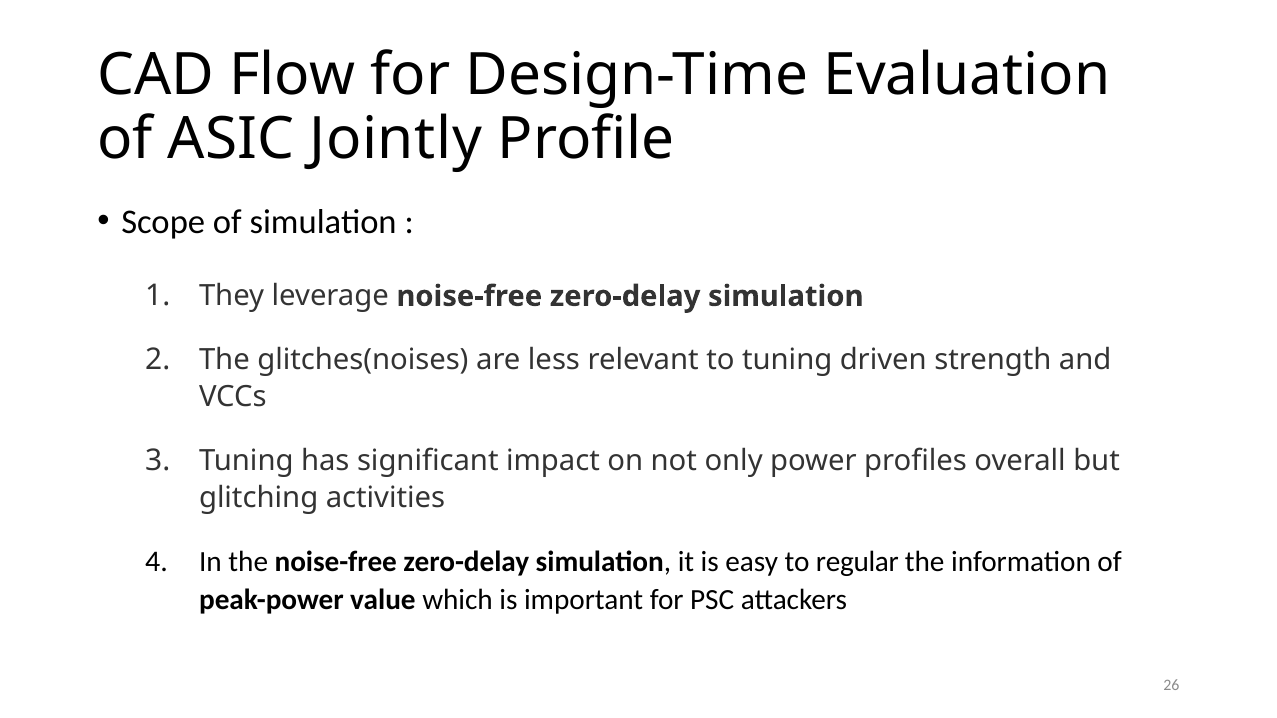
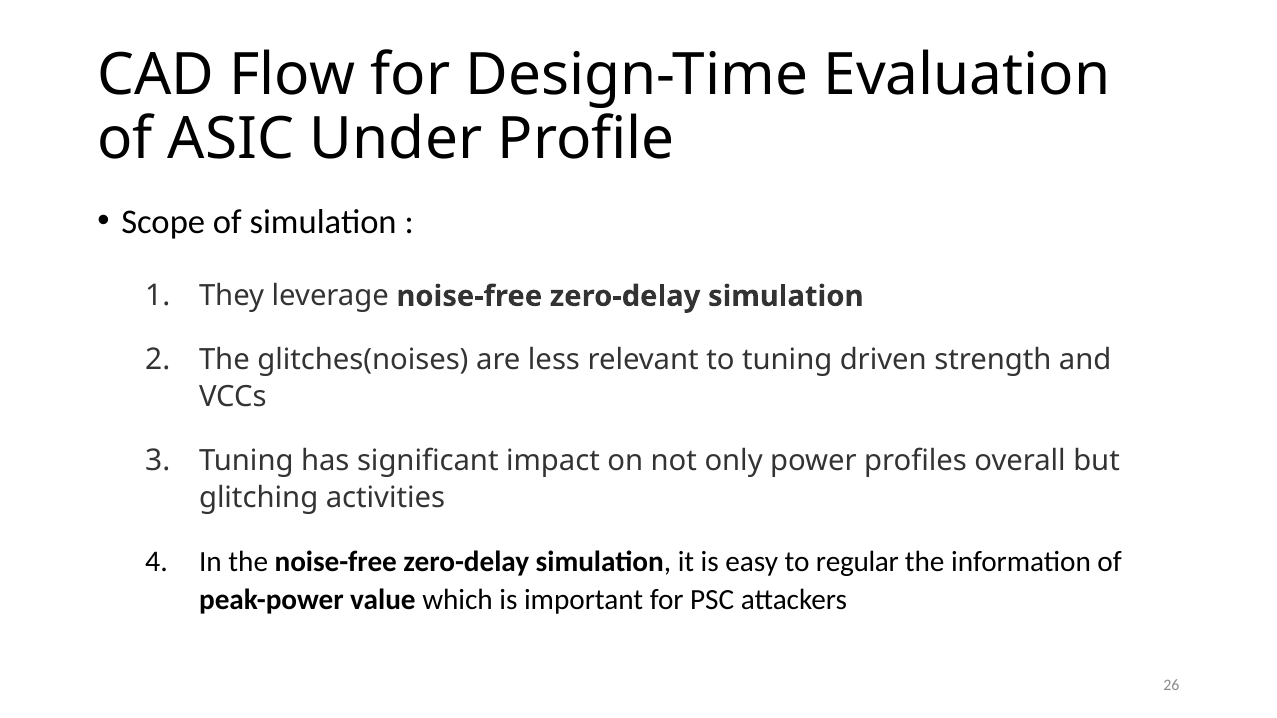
Jointly: Jointly -> Under
